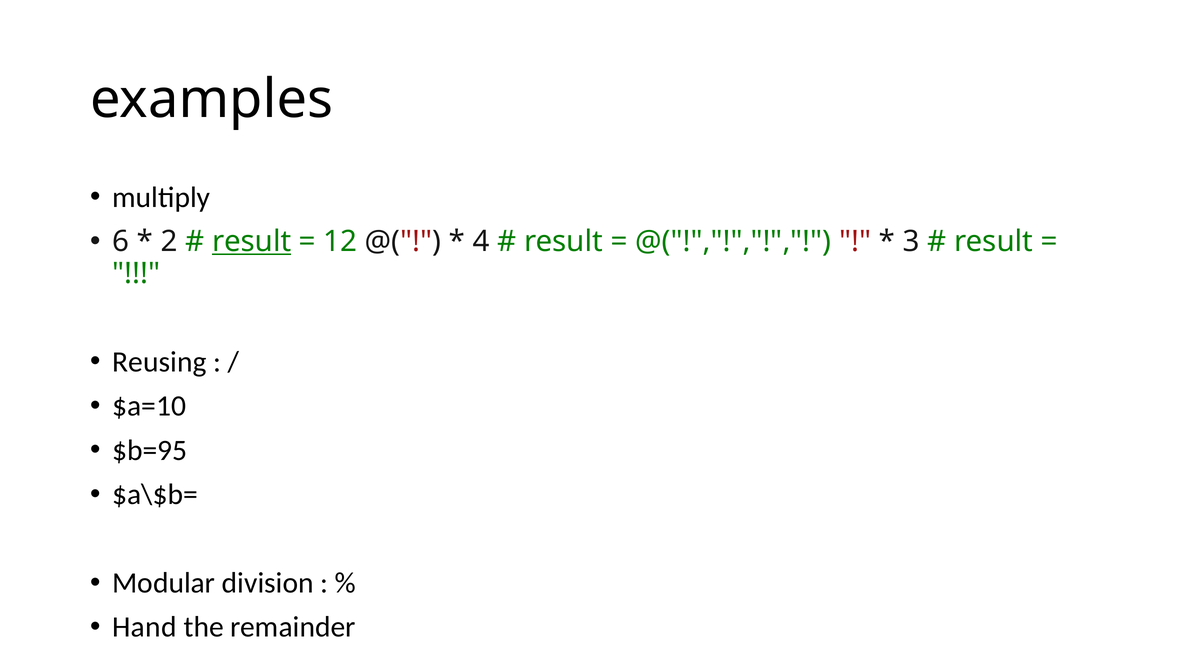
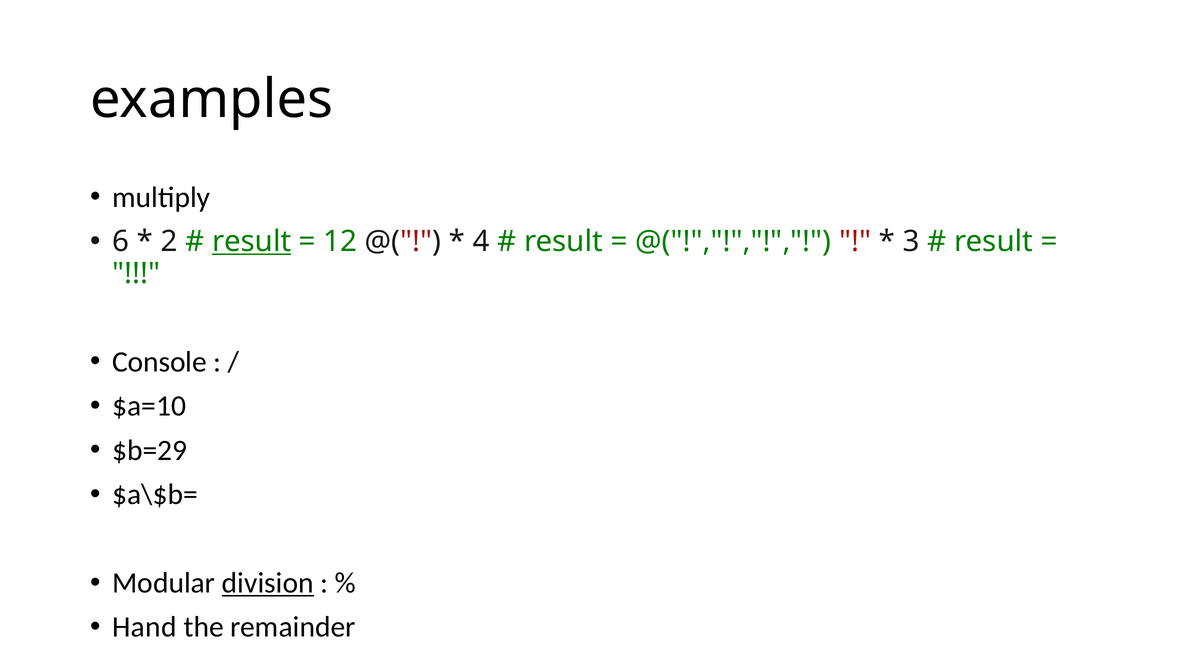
Reusing: Reusing -> Console
$b=95: $b=95 -> $b=29
division underline: none -> present
